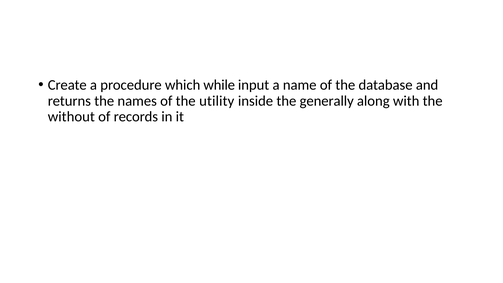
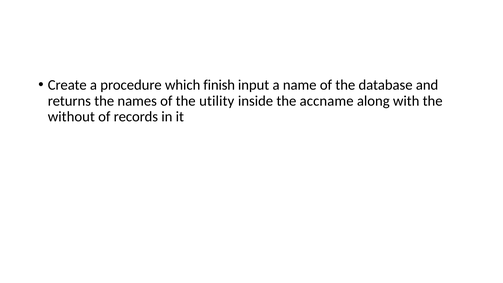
while: while -> finish
generally: generally -> accname
